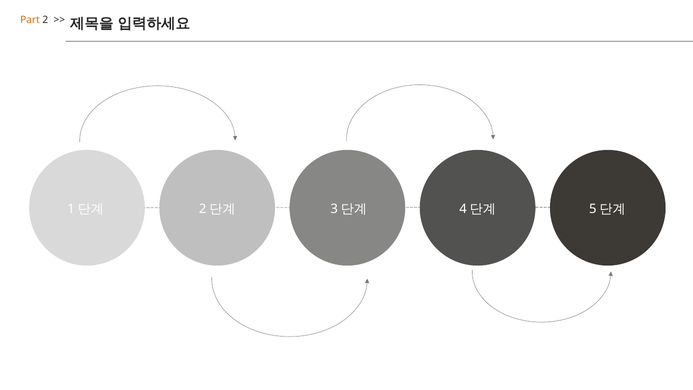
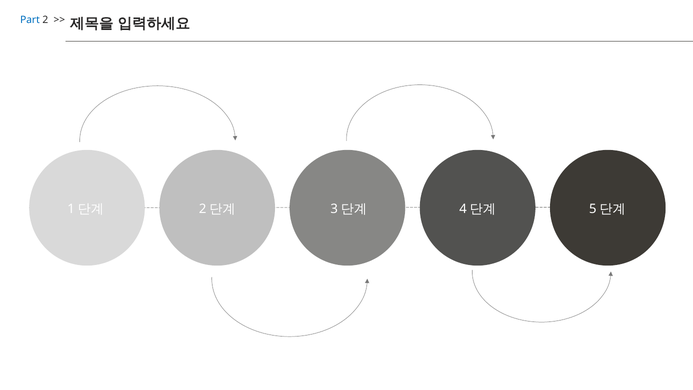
Part colour: orange -> blue
